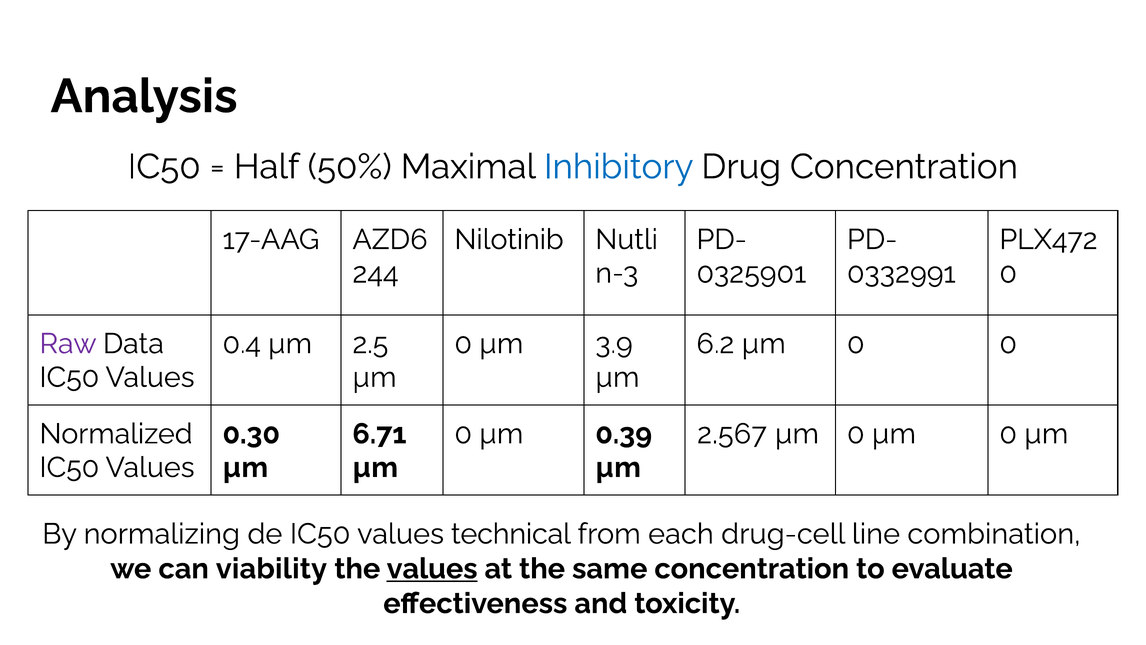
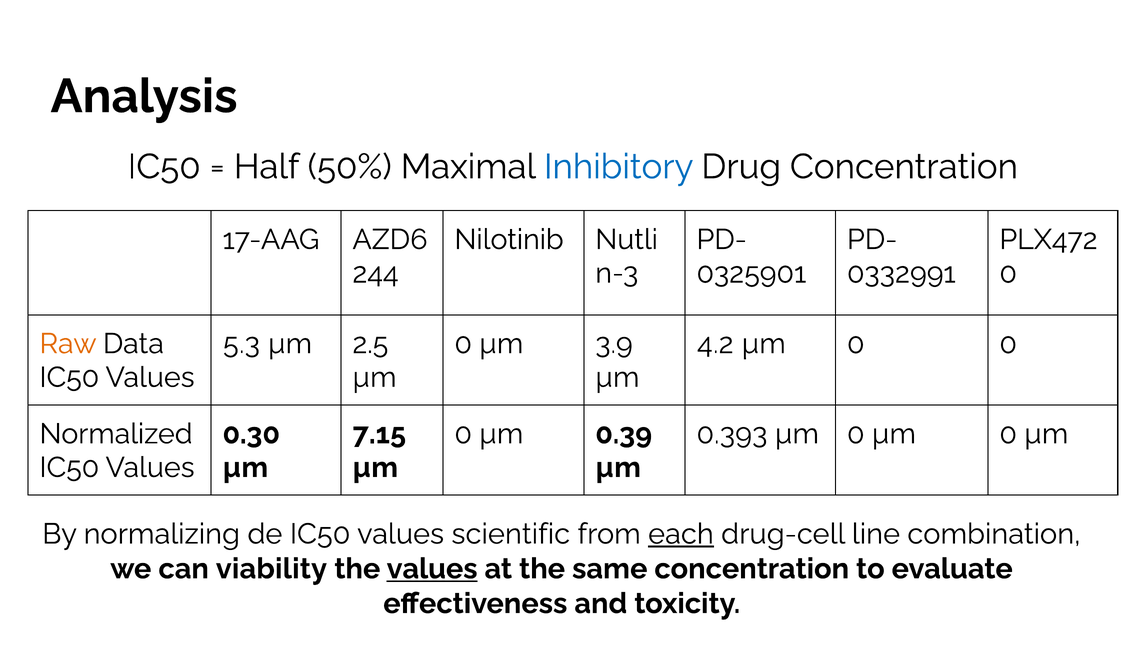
Raw colour: purple -> orange
0.4: 0.4 -> 5.3
6.2: 6.2 -> 4.2
6.71: 6.71 -> 7.15
2.567: 2.567 -> 0.393
technical: technical -> scientific
each underline: none -> present
